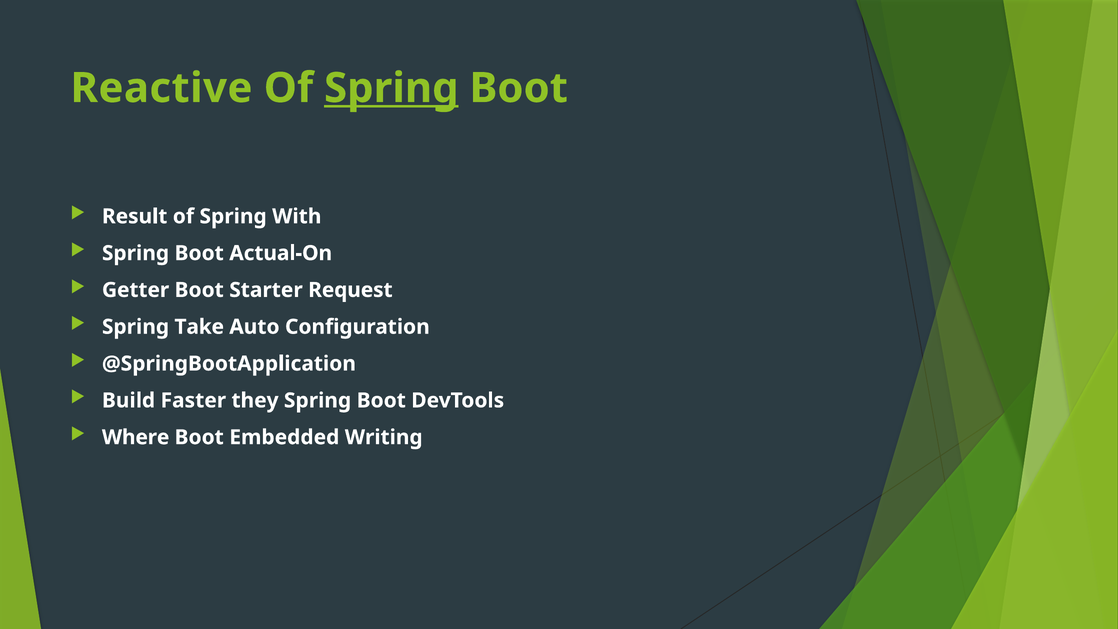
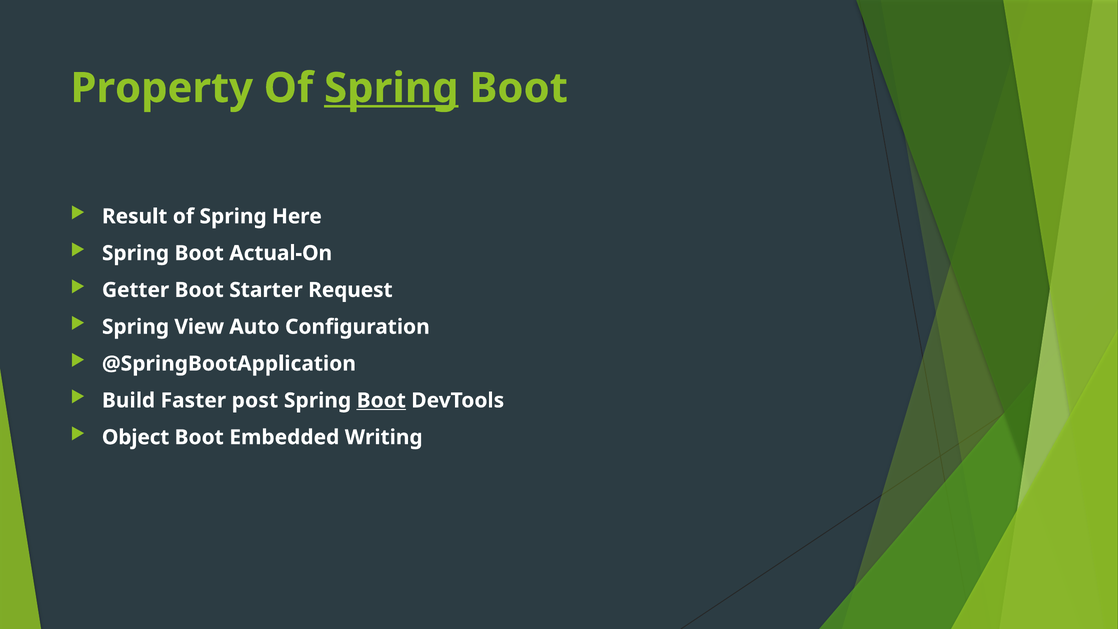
Reactive: Reactive -> Property
With: With -> Here
Take: Take -> View
they: they -> post
Boot at (381, 400) underline: none -> present
Where: Where -> Object
